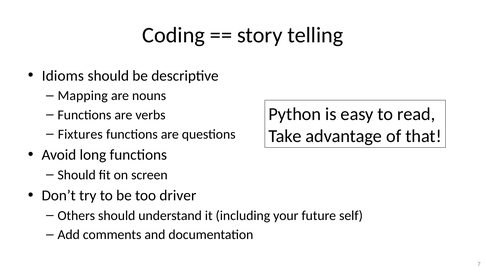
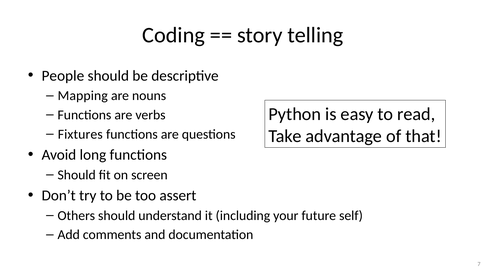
Idioms: Idioms -> People
driver: driver -> assert
